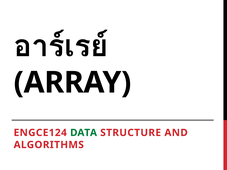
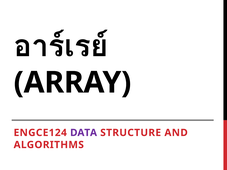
DATA colour: green -> purple
